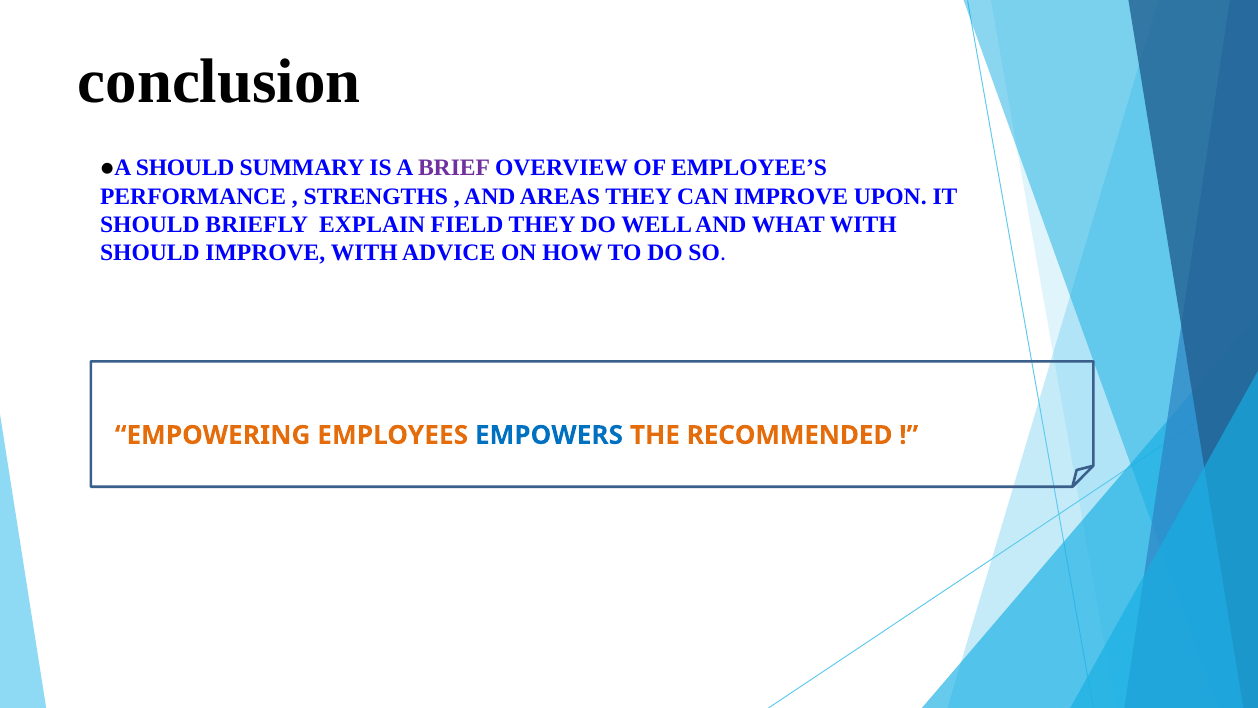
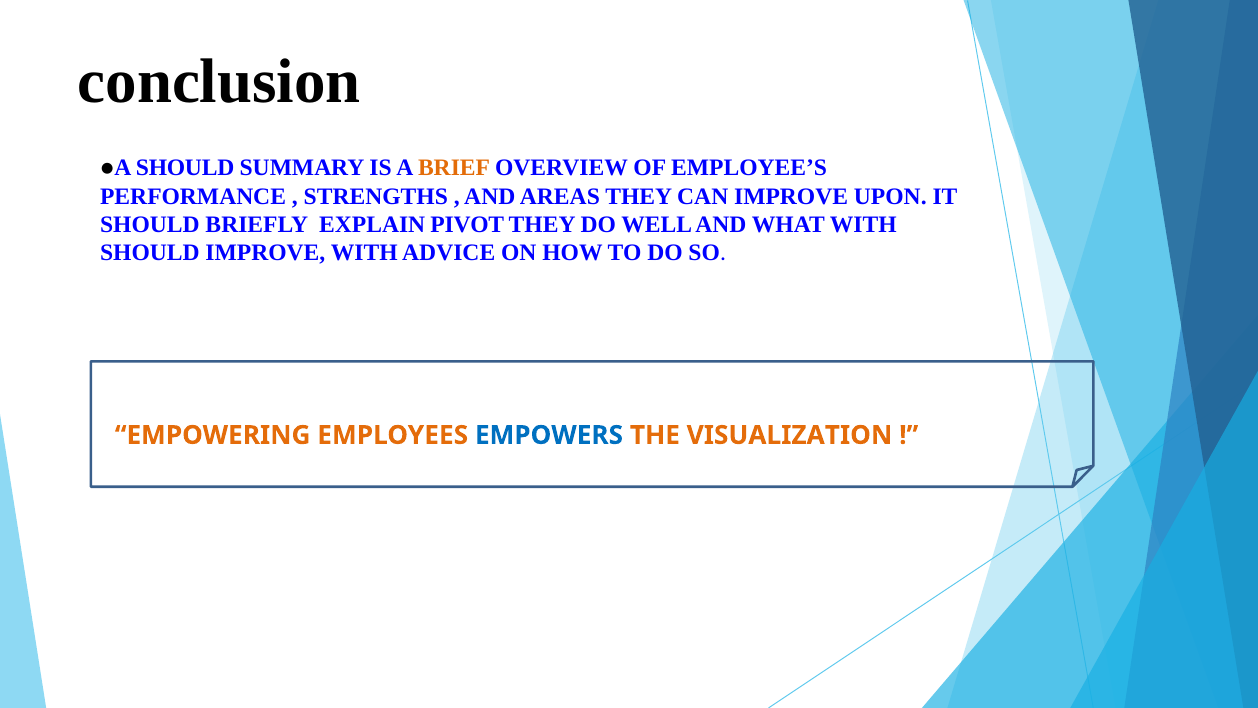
BRIEF colour: purple -> orange
FIELD: FIELD -> PIVOT
RECOMMENDED: RECOMMENDED -> VISUALIZATION
